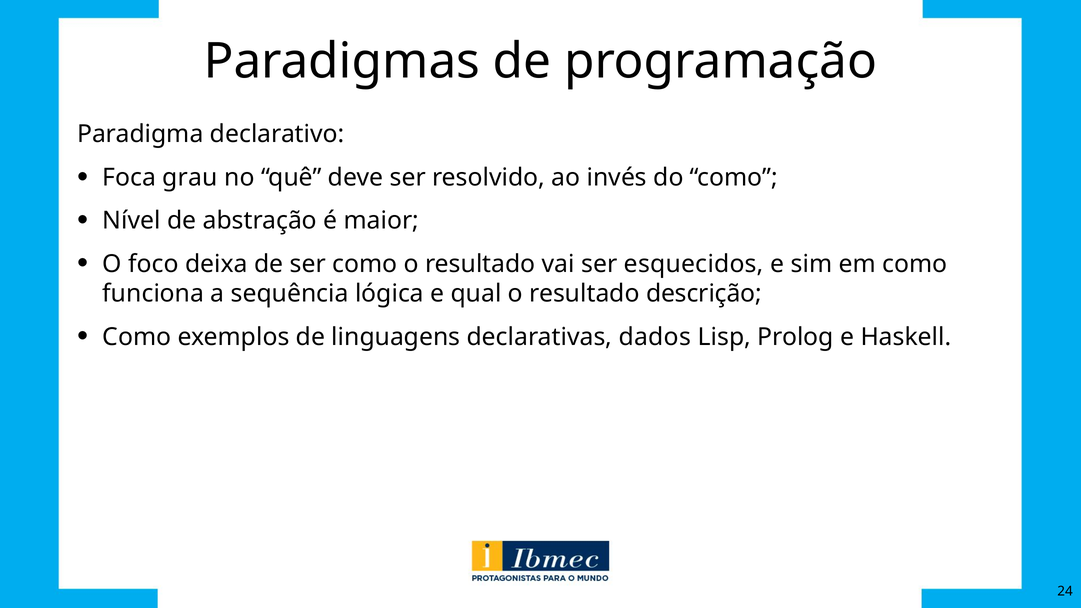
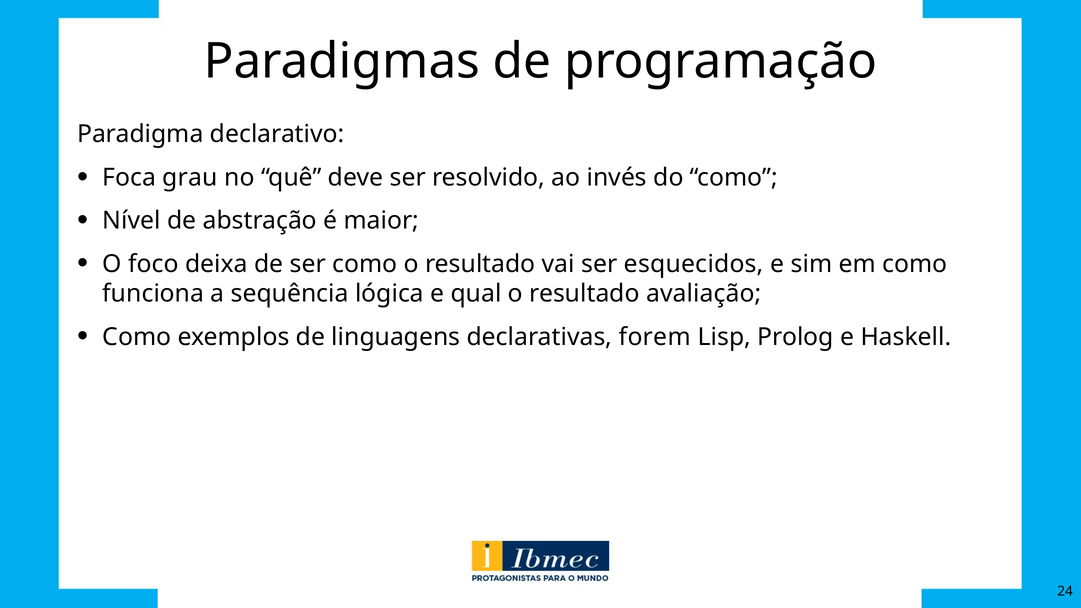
descrição: descrição -> avaliação
dados: dados -> forem
